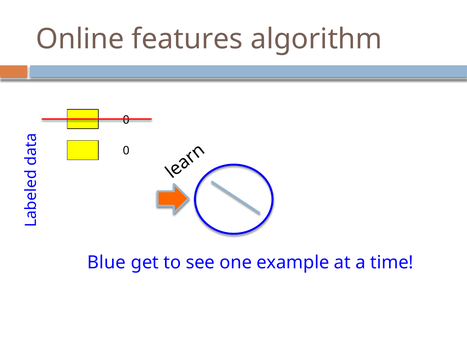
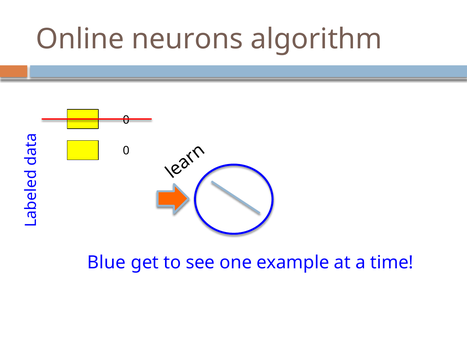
features: features -> neurons
